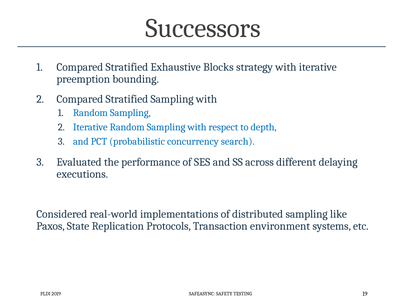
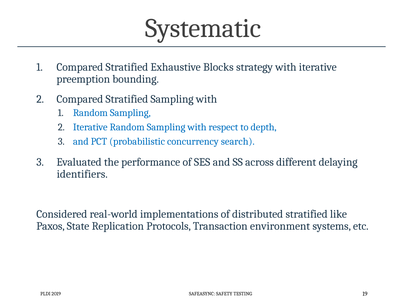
Successors: Successors -> Systematic
executions: executions -> identifiers
distributed sampling: sampling -> stratified
